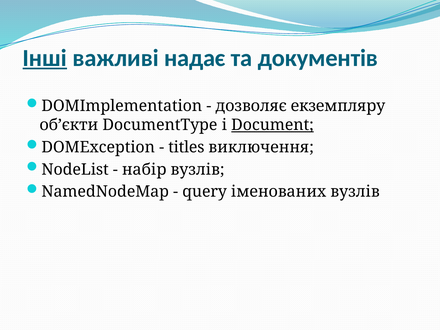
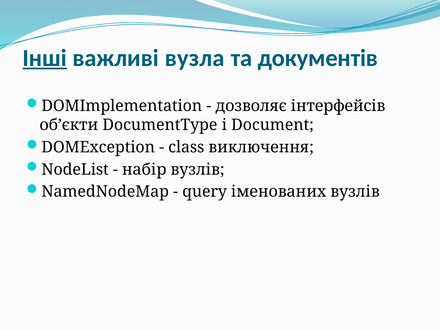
надає: надає -> вузла
екземпляру: екземпляру -> інтерфейсів
Document underline: present -> none
titles: titles -> class
